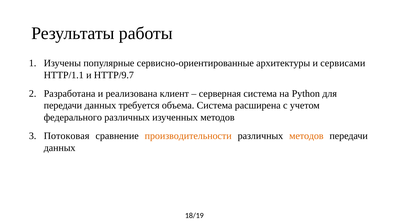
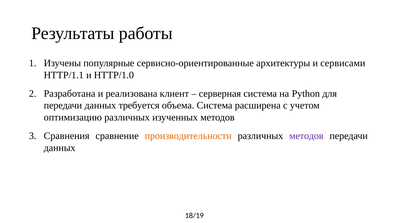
HTTP/9.7: HTTP/9.7 -> HTTP/1.0
федерального: федерального -> оптимизацию
Потоковая: Потоковая -> Сравнения
методов at (306, 136) colour: orange -> purple
